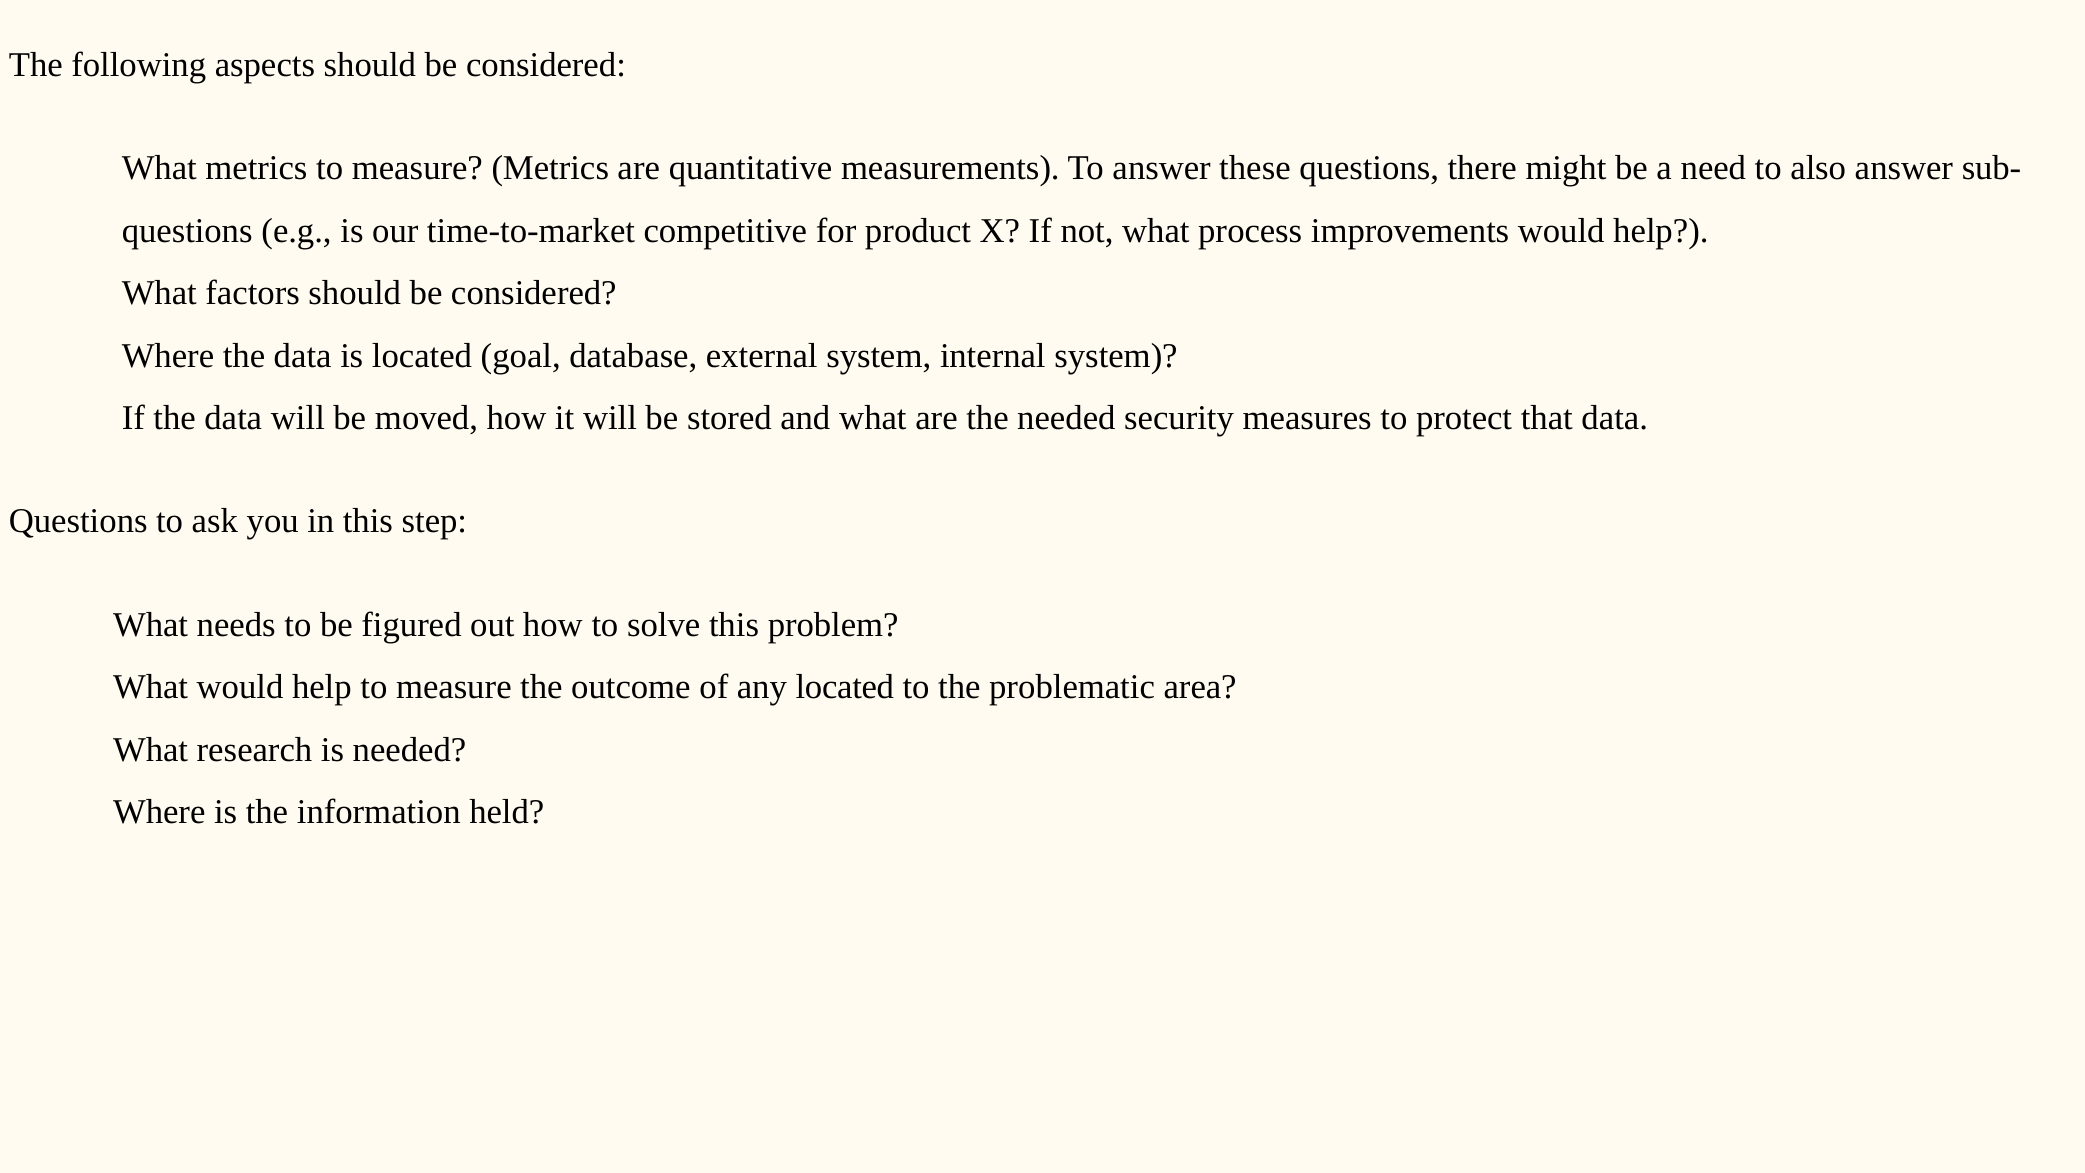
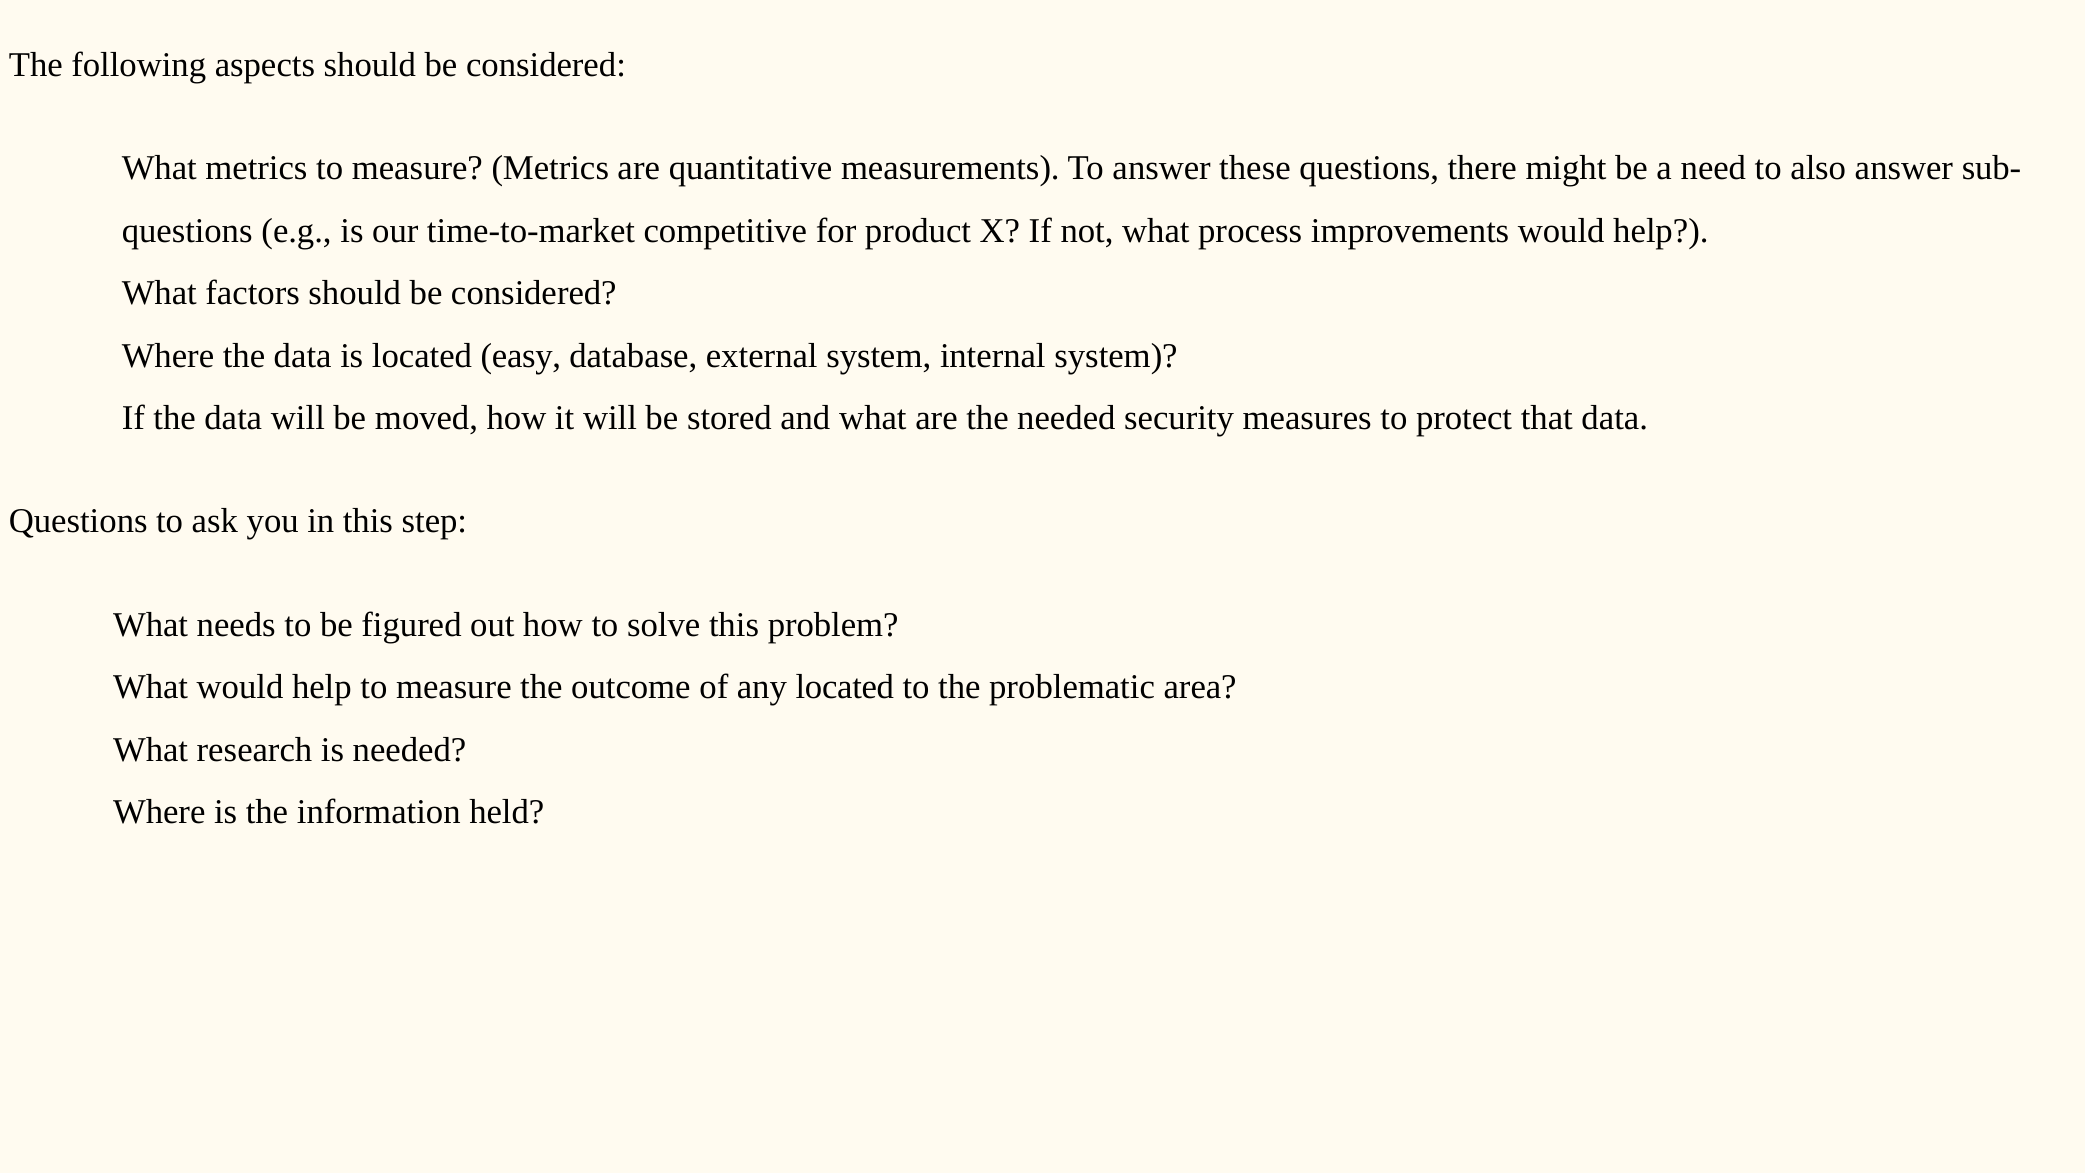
goal: goal -> easy
